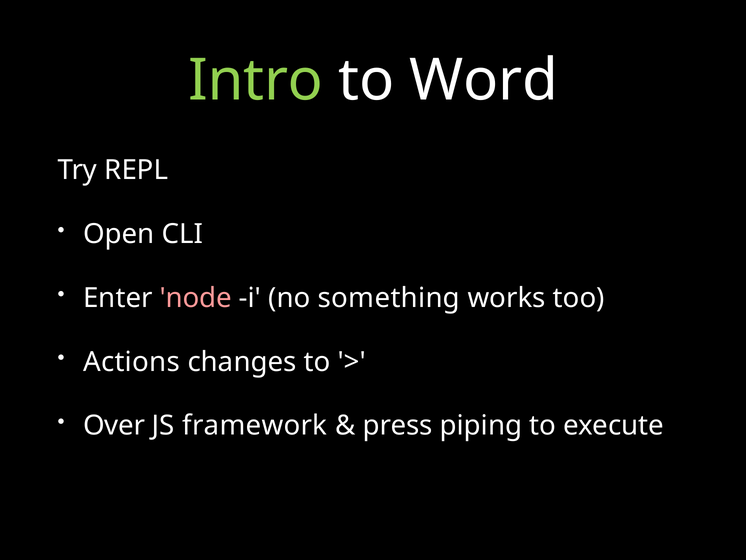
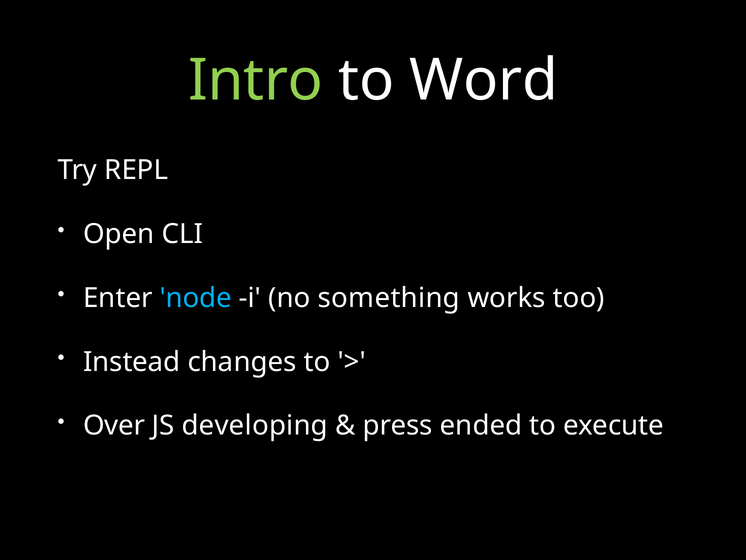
node colour: pink -> light blue
Actions: Actions -> Instead
framework: framework -> developing
piping: piping -> ended
